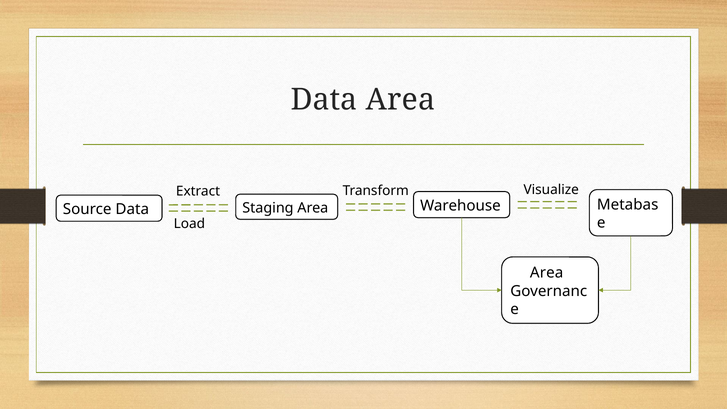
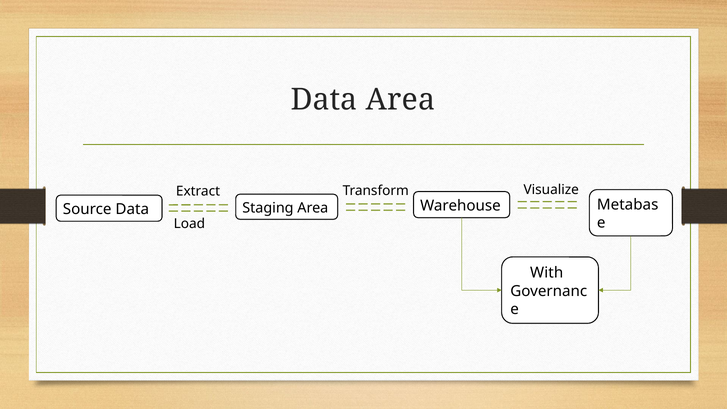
Area at (547, 273): Area -> With
